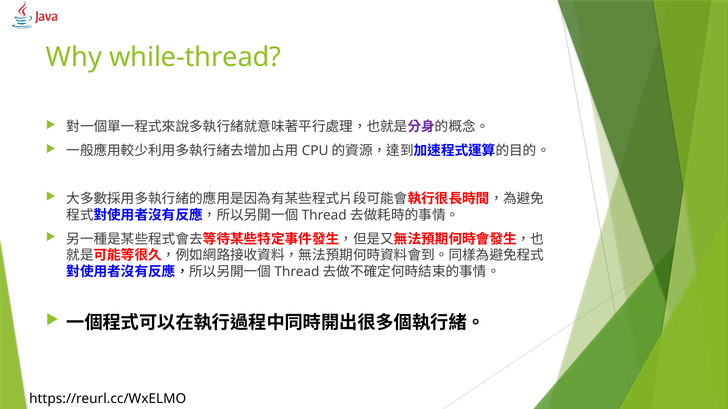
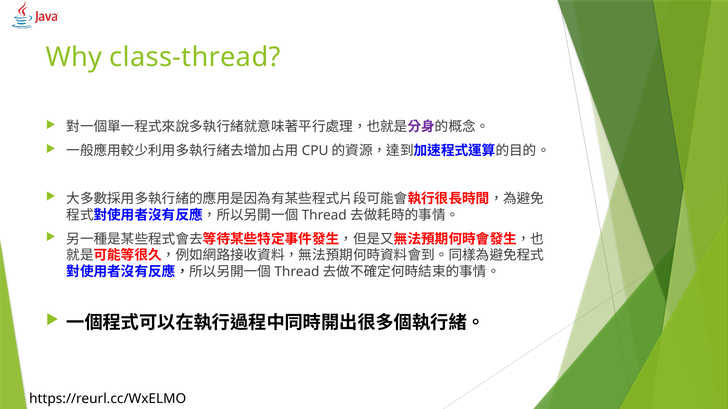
while-thread: while-thread -> class-thread
